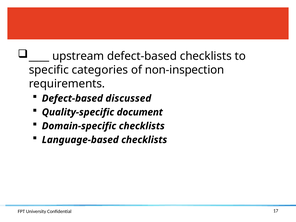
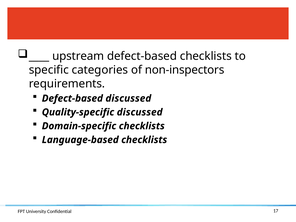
non-inspection: non-inspection -> non-inspectors
Quality-specific document: document -> discussed
